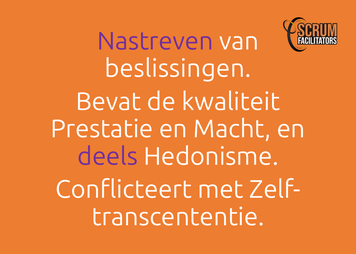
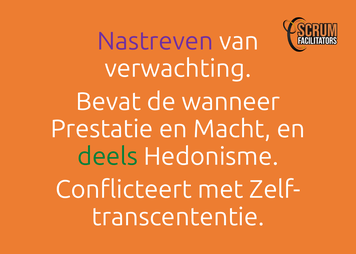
beslissingen: beslissingen -> verwachting
kwaliteit: kwaliteit -> wanneer
deels colour: purple -> green
